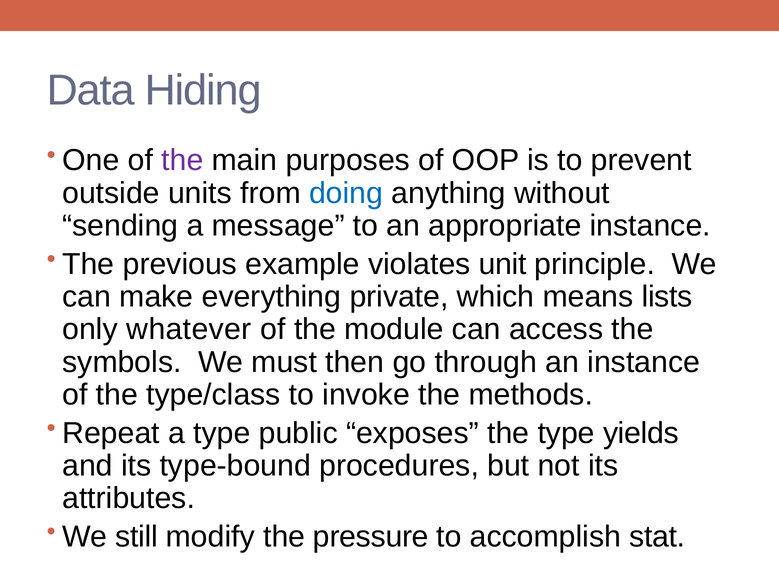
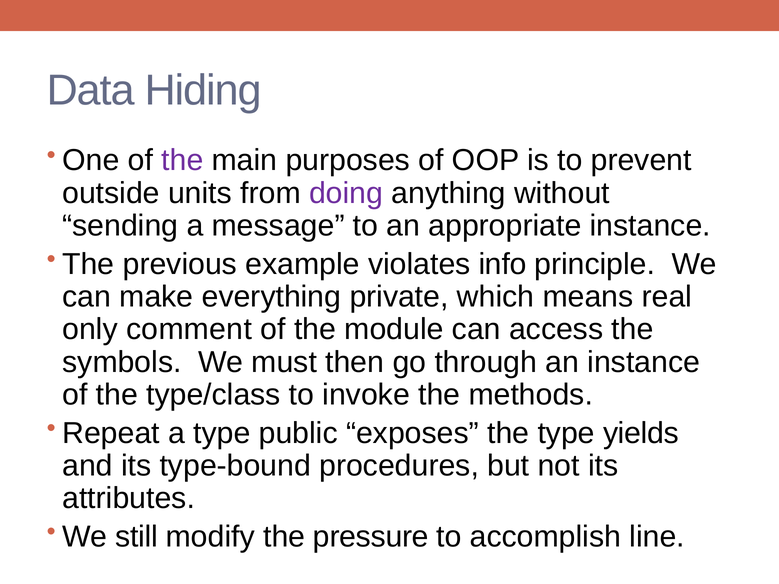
doing colour: blue -> purple
unit: unit -> info
lists: lists -> real
whatever: whatever -> comment
stat: stat -> line
